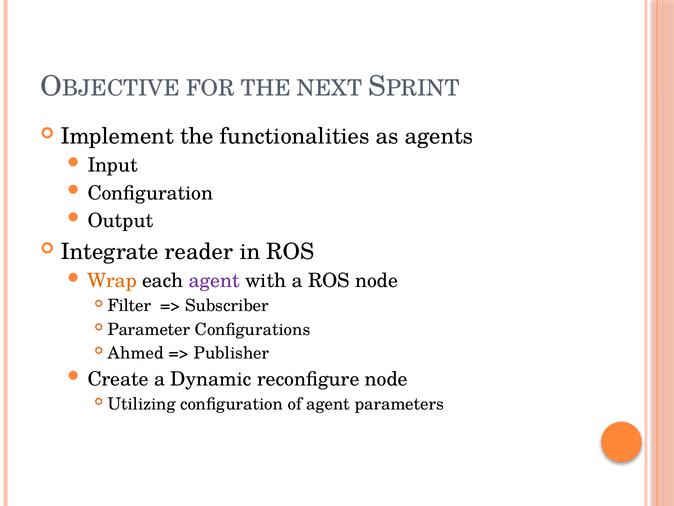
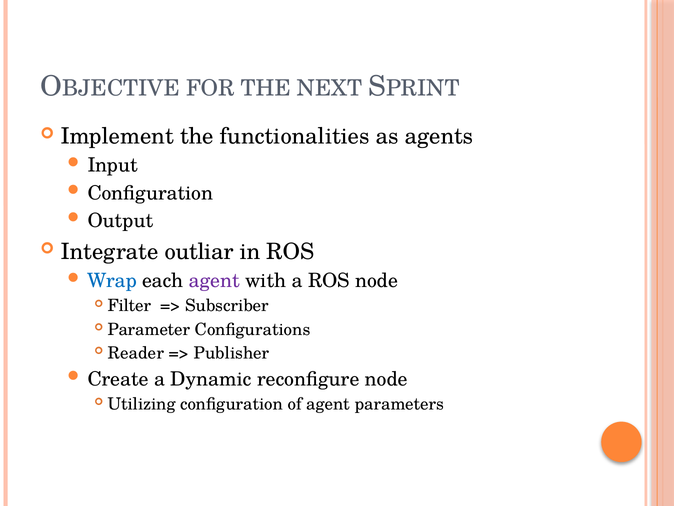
reader: reader -> outliar
Wrap colour: orange -> blue
Ahmed: Ahmed -> Reader
